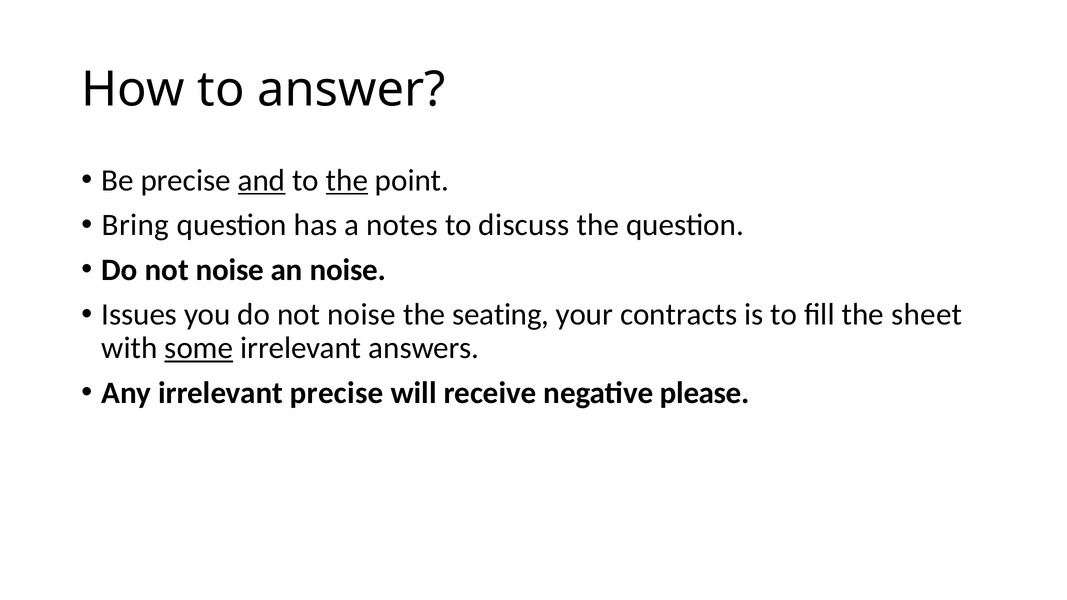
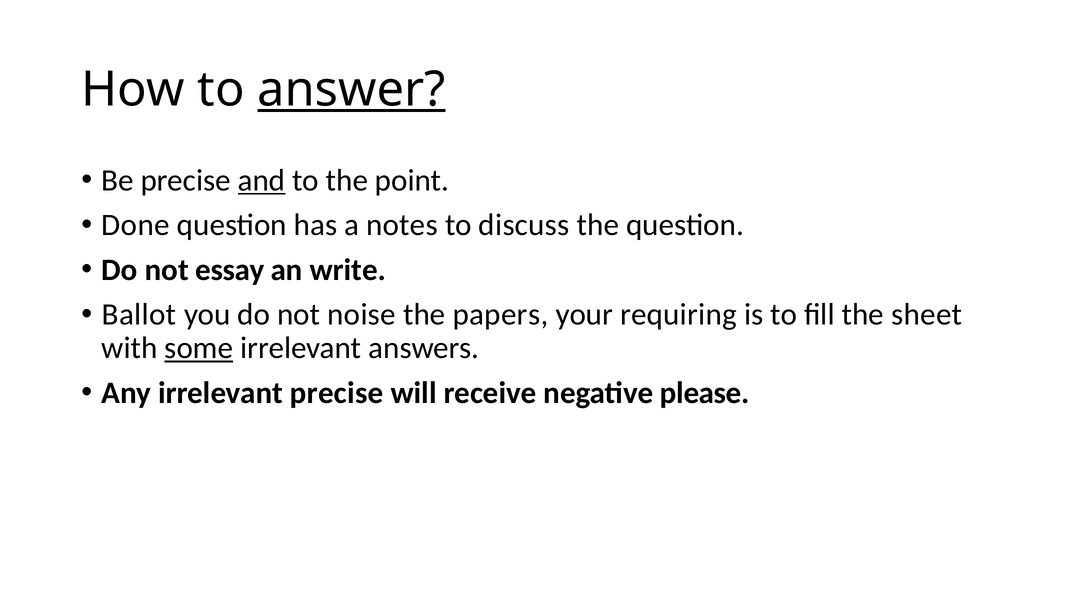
answer underline: none -> present
the at (347, 180) underline: present -> none
Bring: Bring -> Done
noise at (230, 270): noise -> essay
an noise: noise -> write
Issues: Issues -> Ballot
seating: seating -> papers
contracts: contracts -> requiring
